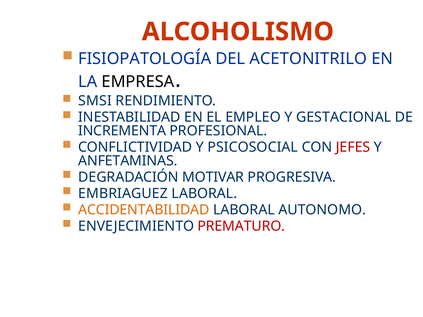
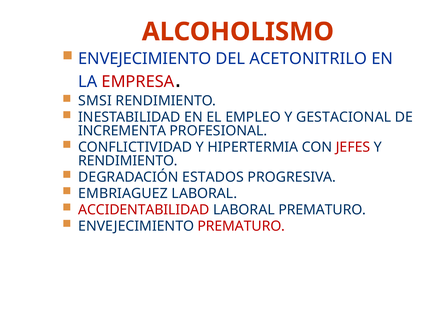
FISIOPATOLOGÍA at (145, 59): FISIOPATOLOGÍA -> ENVEJECIMIENTO
EMPRESA colour: black -> red
PSICOSOCIAL: PSICOSOCIAL -> HIPERTERMIA
ANFETAMINAS at (128, 161): ANFETAMINAS -> RENDIMIENTO
MOTIVAR: MOTIVAR -> ESTADOS
ACCIDENTABILIDAD colour: orange -> red
LABORAL AUTONOMO: AUTONOMO -> PREMATURO
